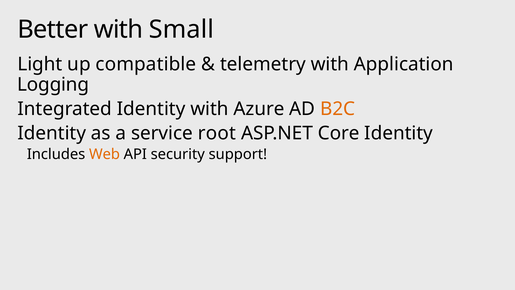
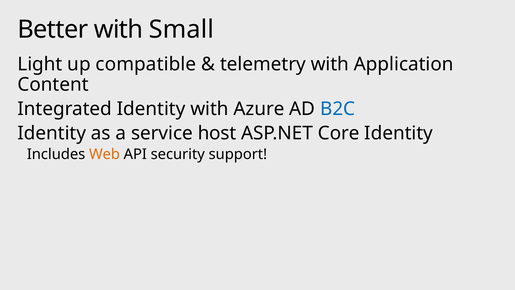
Logging: Logging -> Content
B2C colour: orange -> blue
root: root -> host
